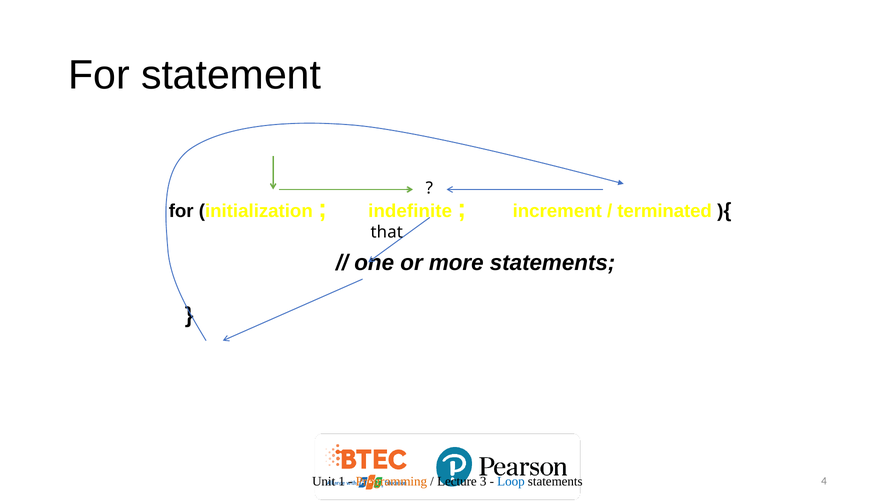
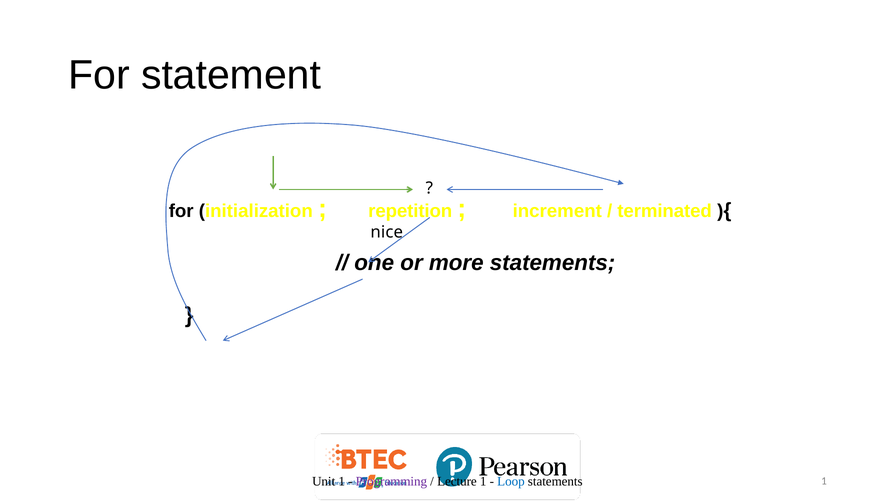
indefinite: indefinite -> repetition
that: that -> nice
Programming colour: orange -> purple
Lecture 3: 3 -> 1
statements 4: 4 -> 1
